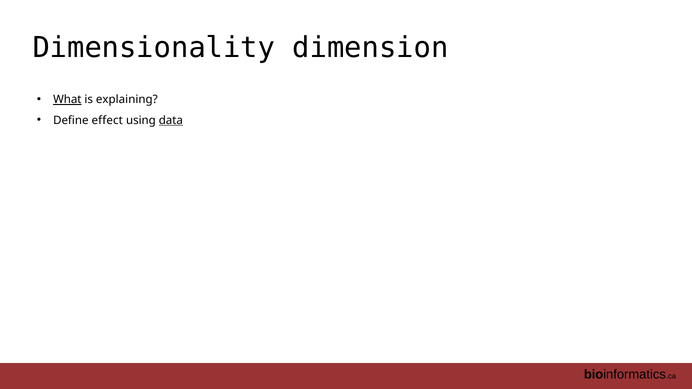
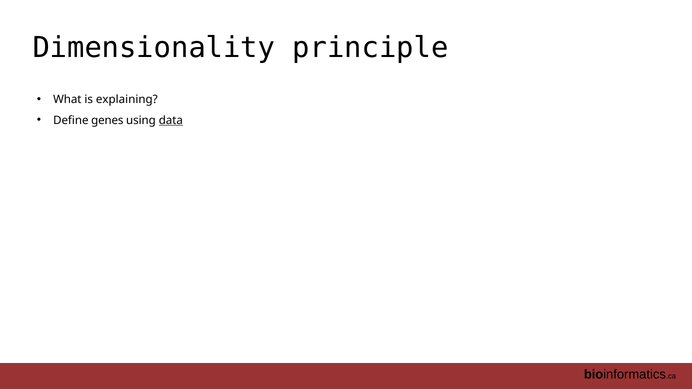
dimension: dimension -> principle
What underline: present -> none
effect: effect -> genes
